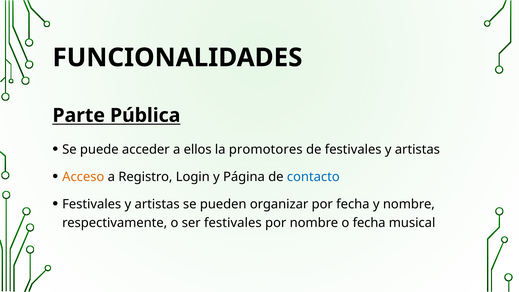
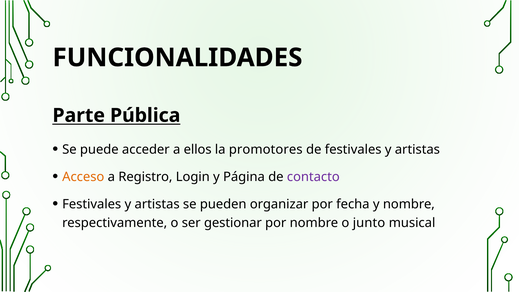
contacto colour: blue -> purple
ser festivales: festivales -> gestionar
o fecha: fecha -> junto
